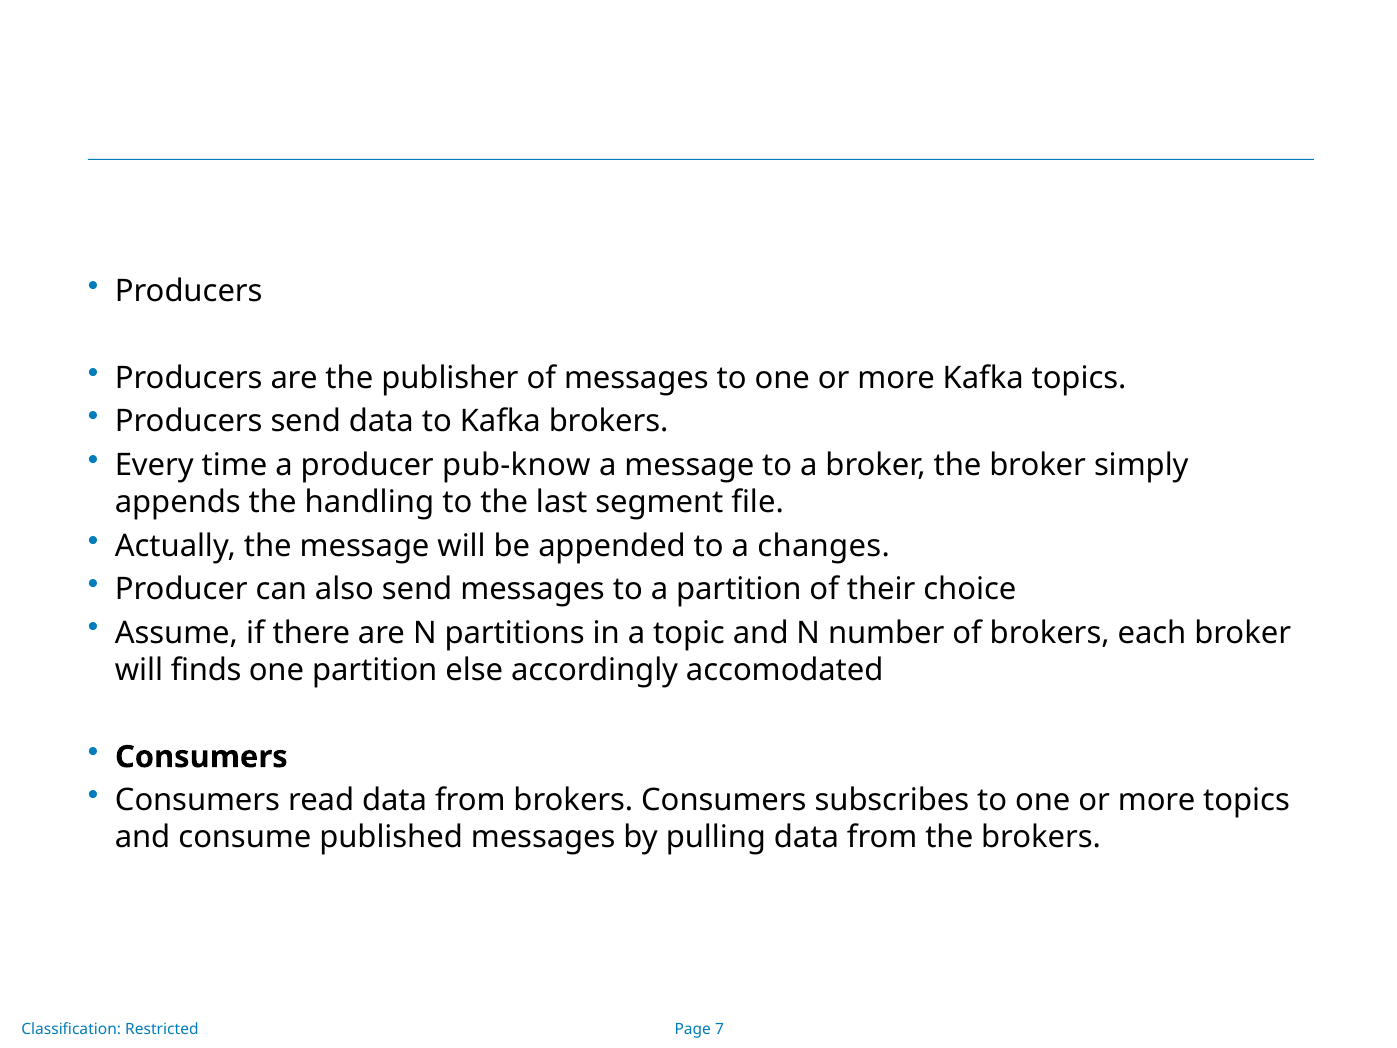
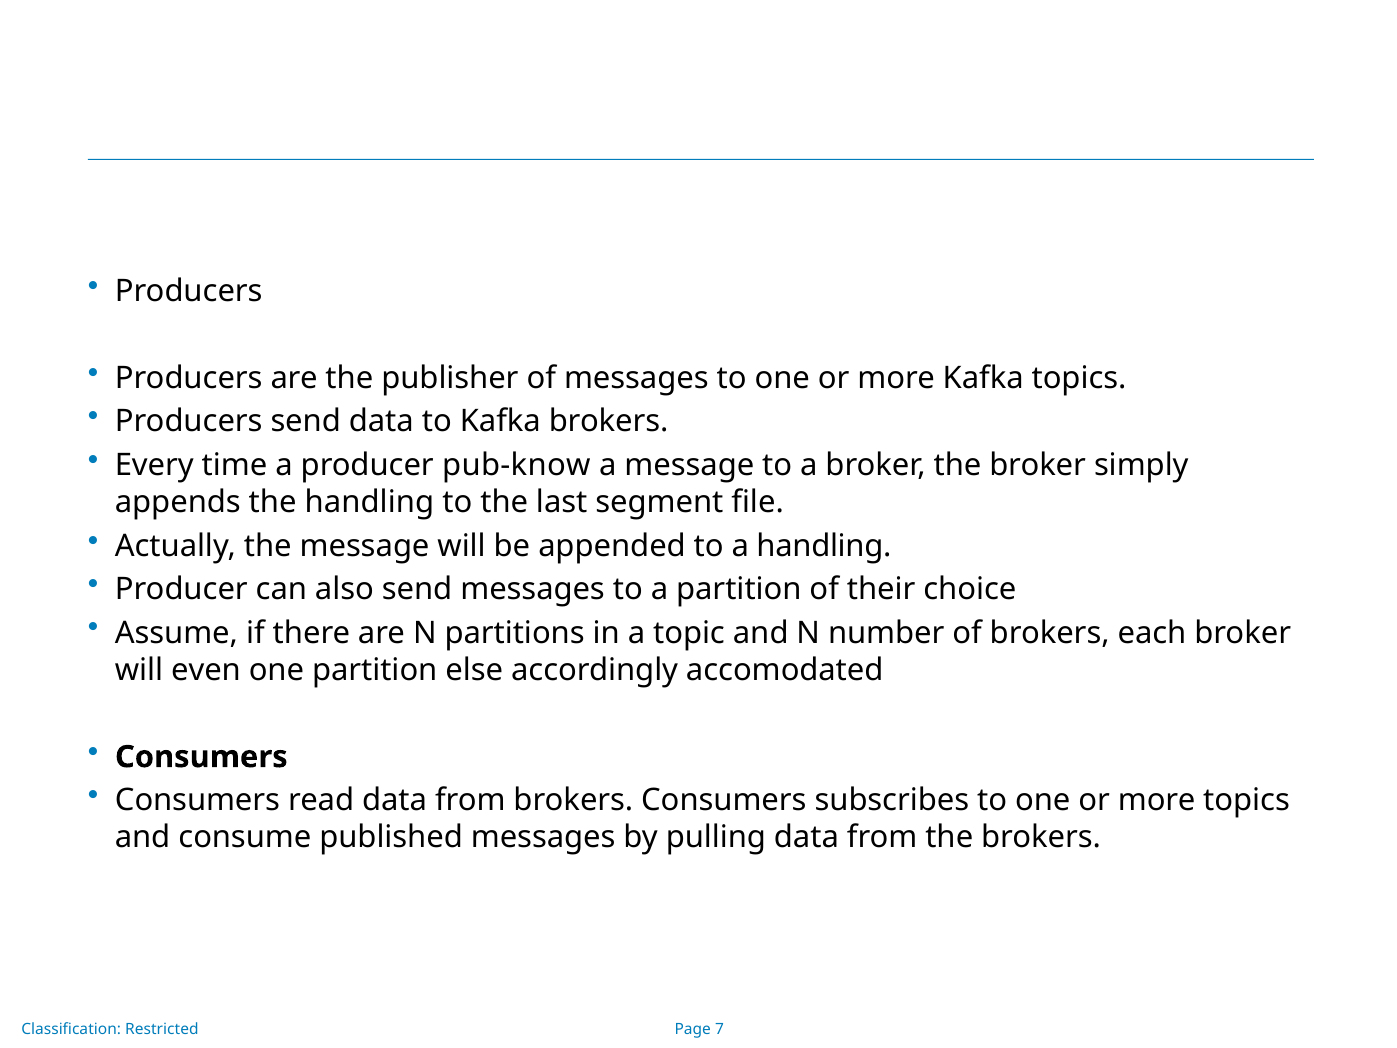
a changes: changes -> handling
finds: finds -> even
